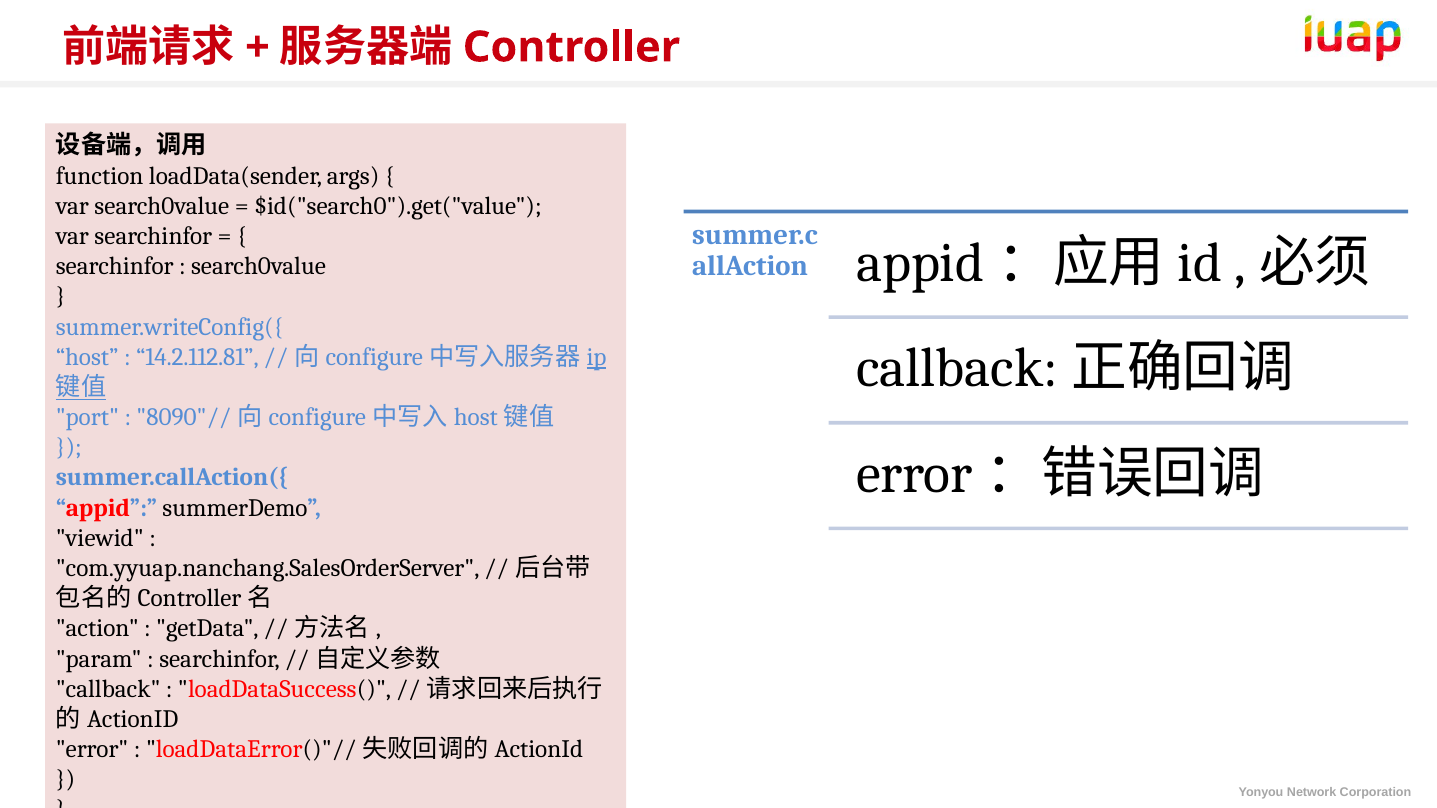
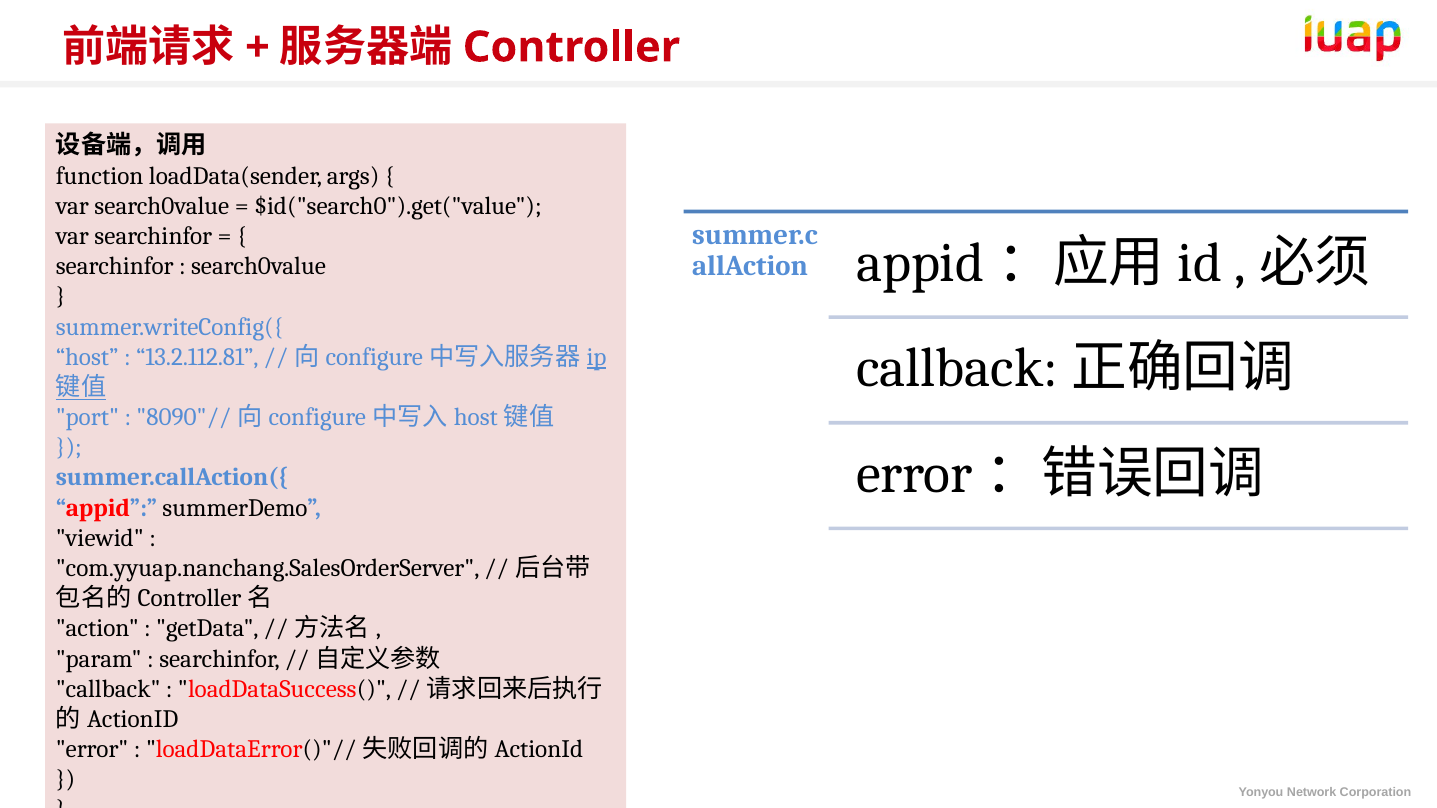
14.2.112.81: 14.2.112.81 -> 13.2.112.81
